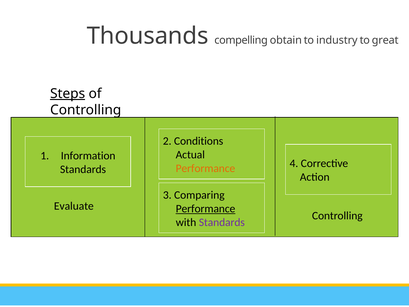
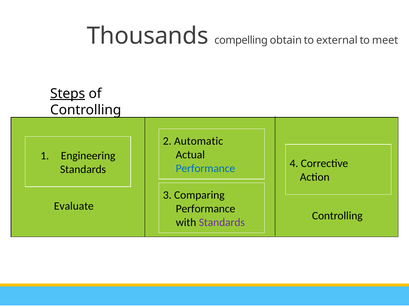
industry: industry -> external
great: great -> meet
Conditions: Conditions -> Automatic
Information: Information -> Engineering
Performance at (205, 168) colour: orange -> blue
Performance at (206, 208) underline: present -> none
